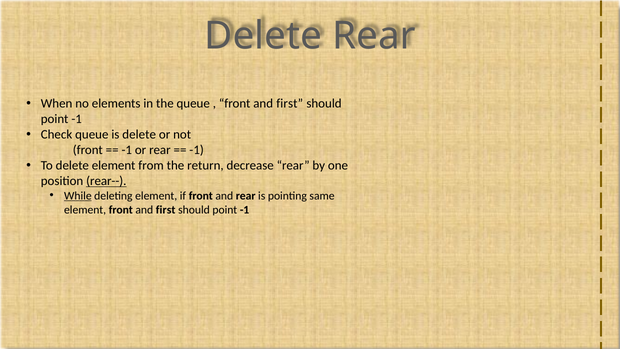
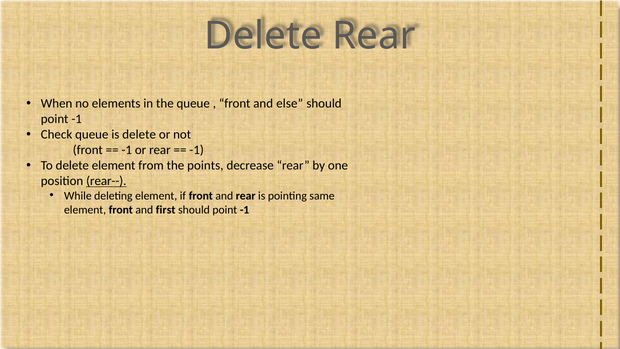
first at (290, 103): first -> else
return: return -> points
While underline: present -> none
